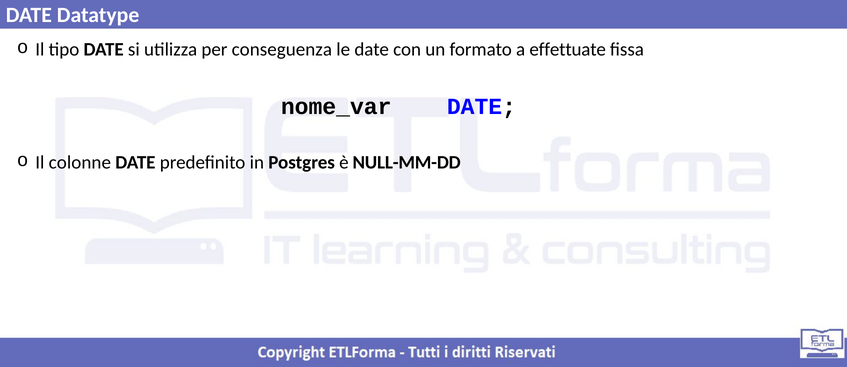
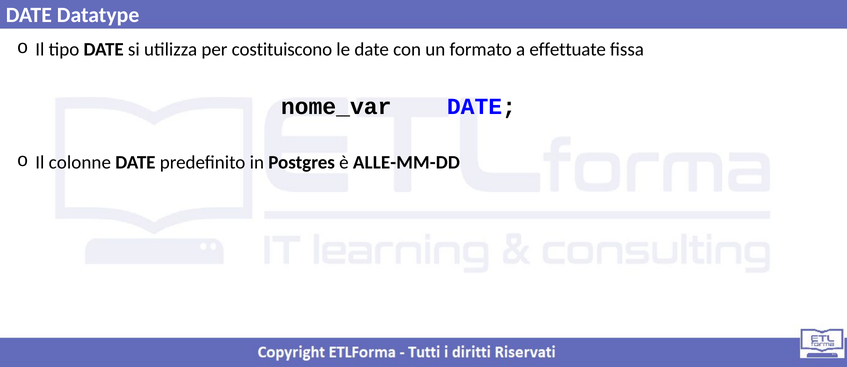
conseguenza: conseguenza -> costituiscono
NULL-MM-DD: NULL-MM-DD -> ALLE-MM-DD
